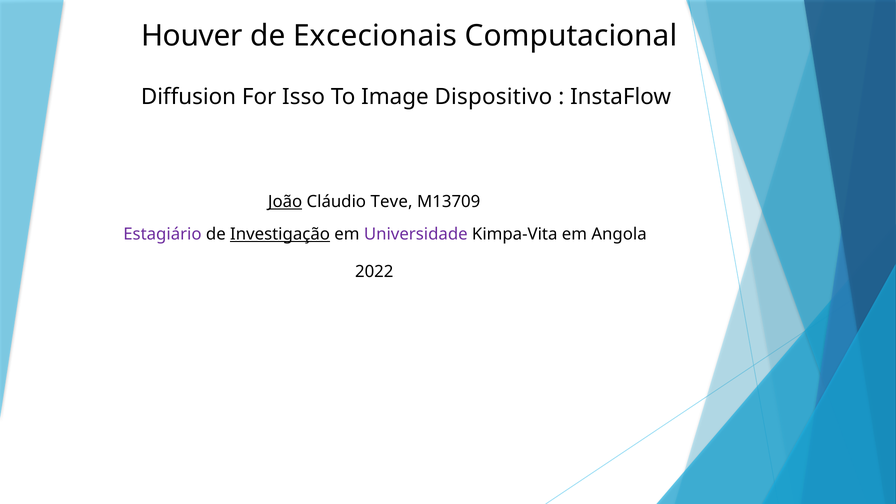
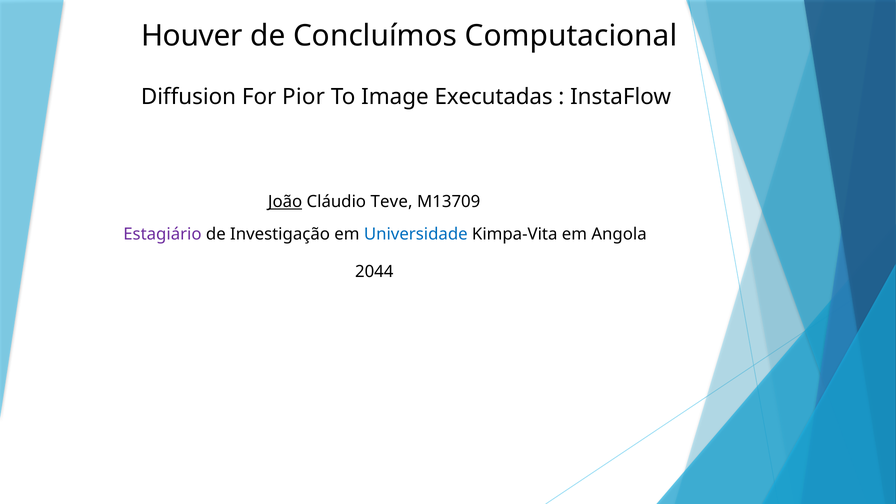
Excecionais: Excecionais -> Concluímos
Isso: Isso -> Pior
Dispositivo: Dispositivo -> Executadas
Investigação underline: present -> none
Universidade colour: purple -> blue
2022: 2022 -> 2044
